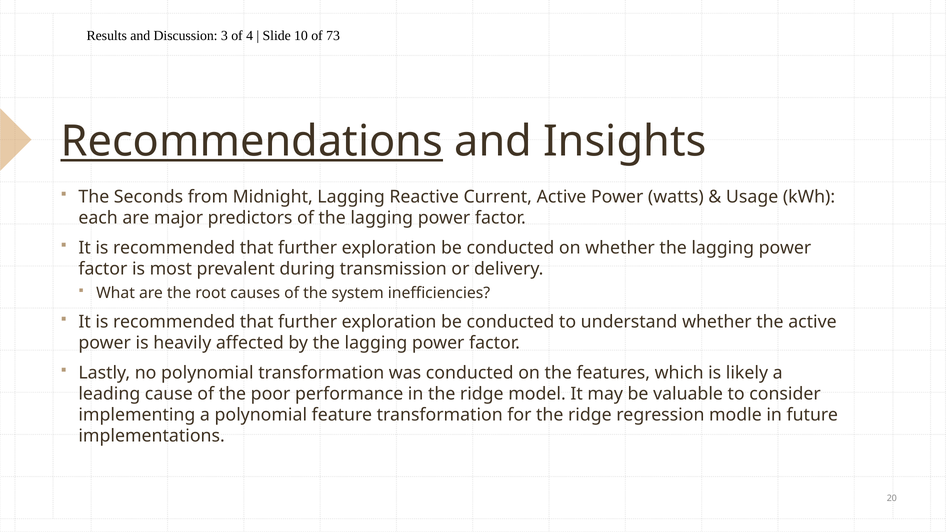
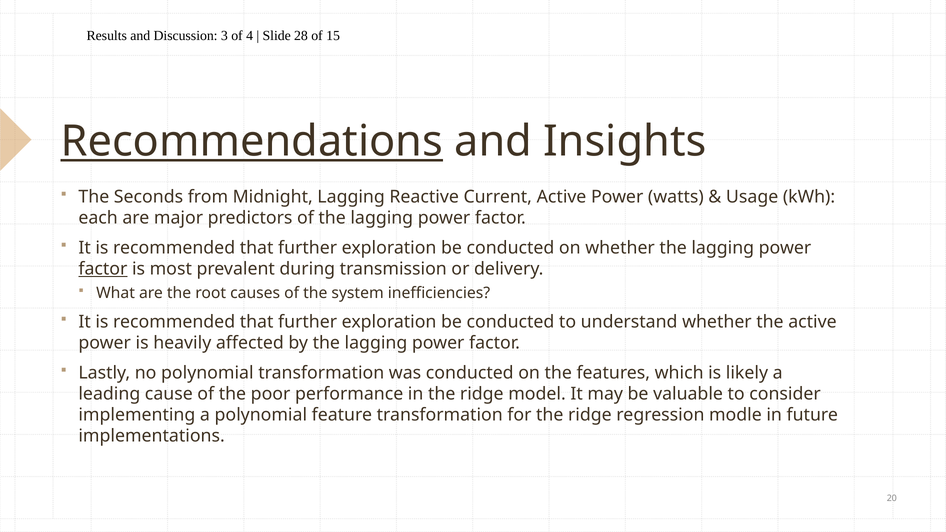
10: 10 -> 28
73: 73 -> 15
factor at (103, 269) underline: none -> present
